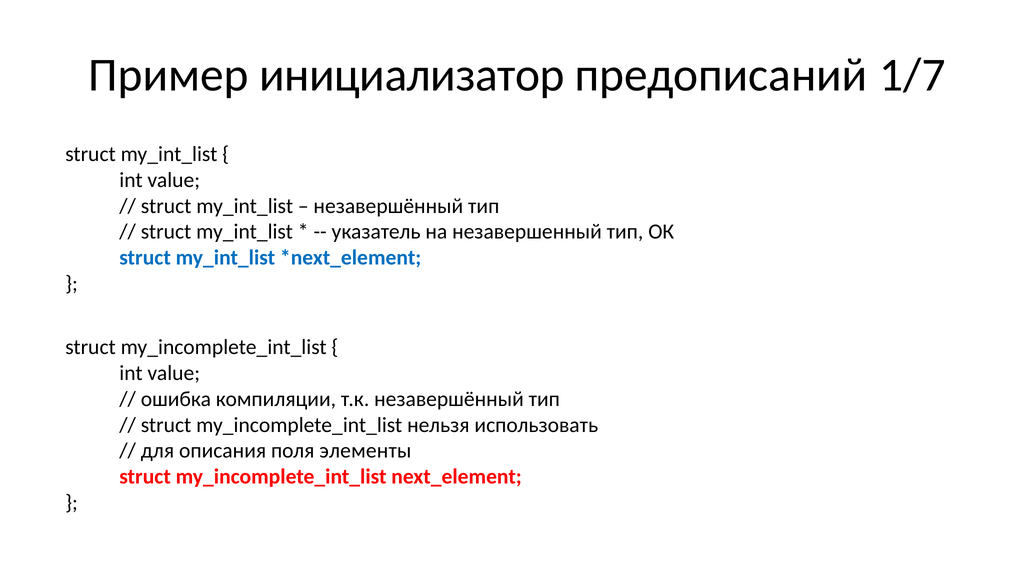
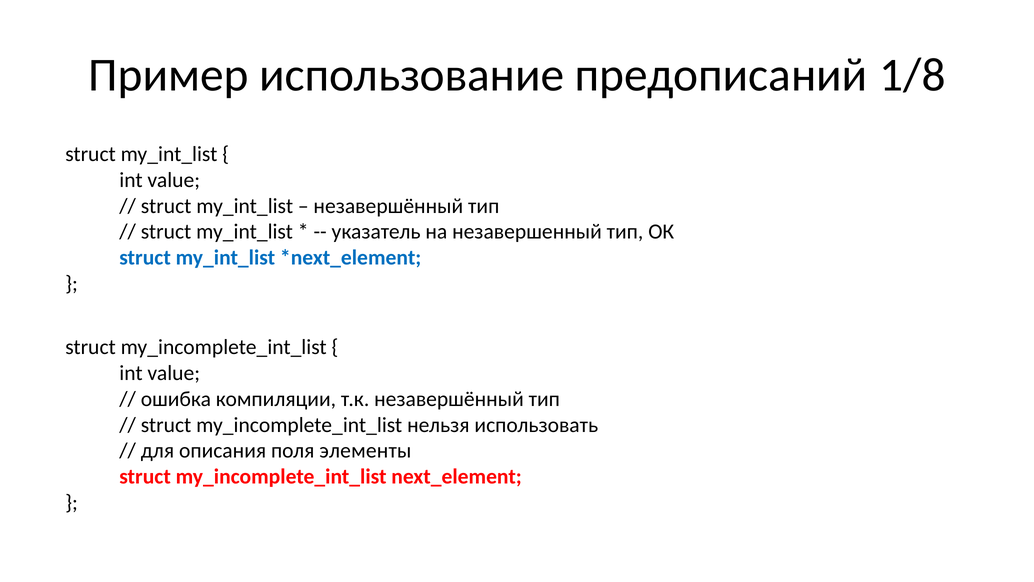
инициализатор: инициализатор -> использование
1/7: 1/7 -> 1/8
